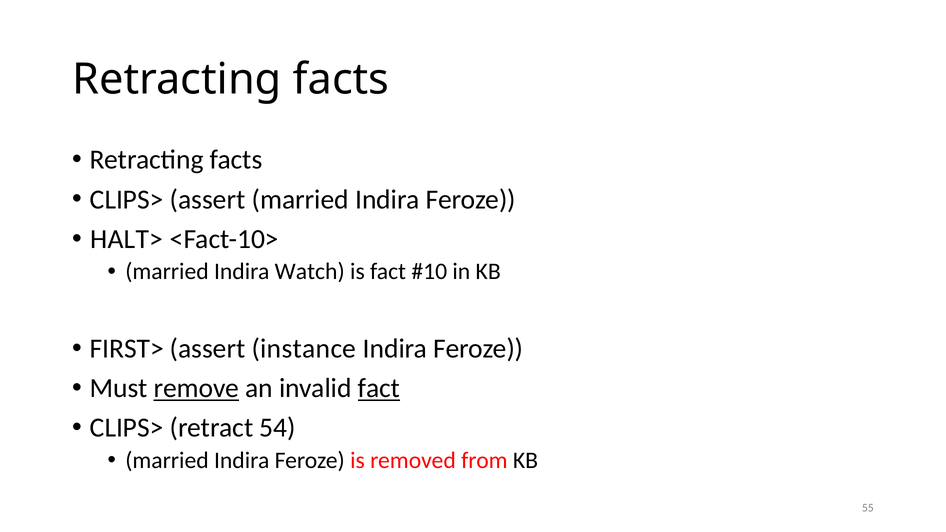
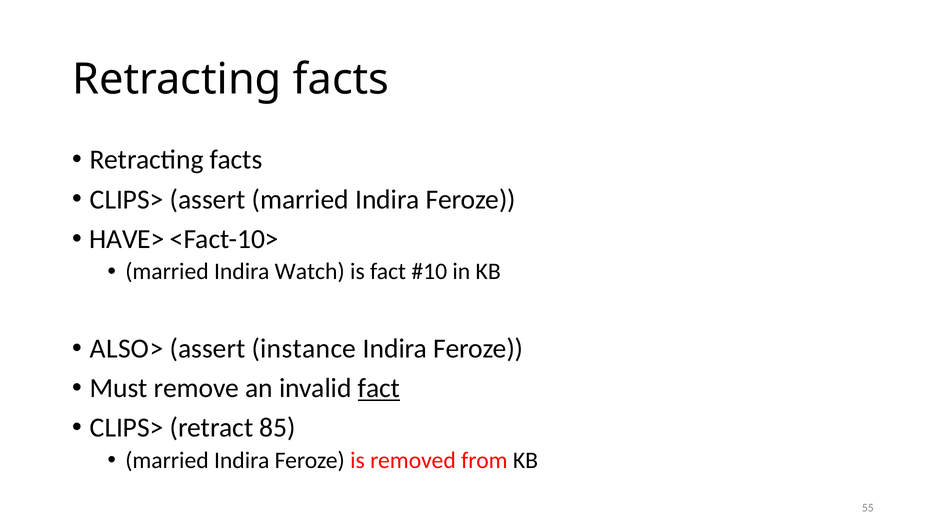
HALT>: HALT> -> HAVE>
FIRST>: FIRST> -> ALSO>
remove underline: present -> none
54: 54 -> 85
